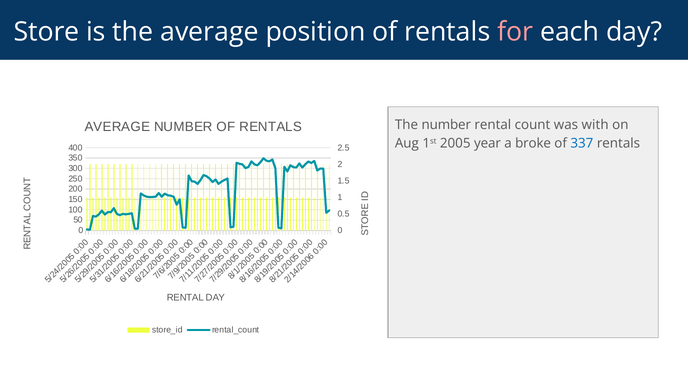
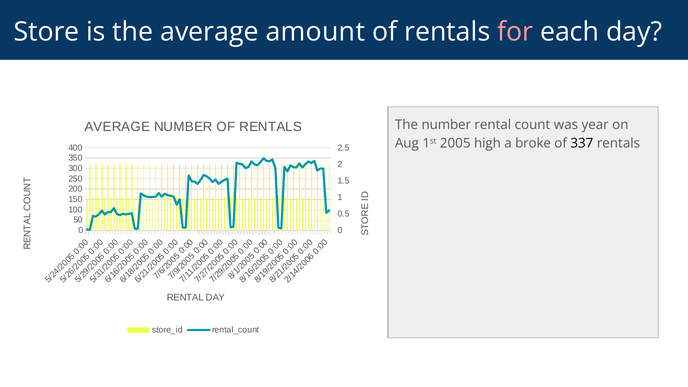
position: position -> amount
with: with -> year
year: year -> high
337 colour: blue -> black
